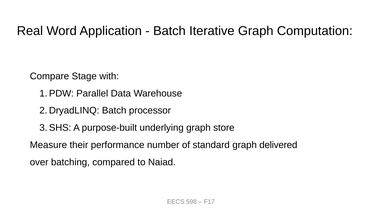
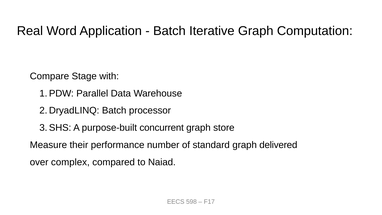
underlying: underlying -> concurrent
batching: batching -> complex
